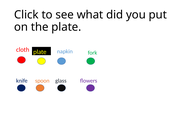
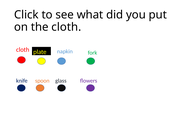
the plate: plate -> cloth
